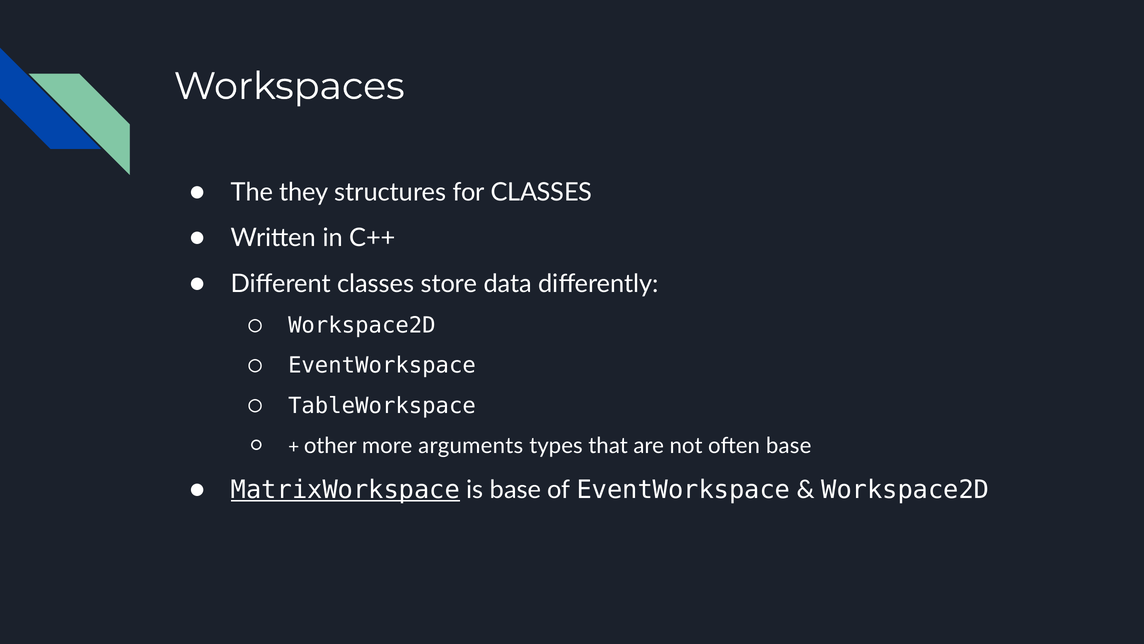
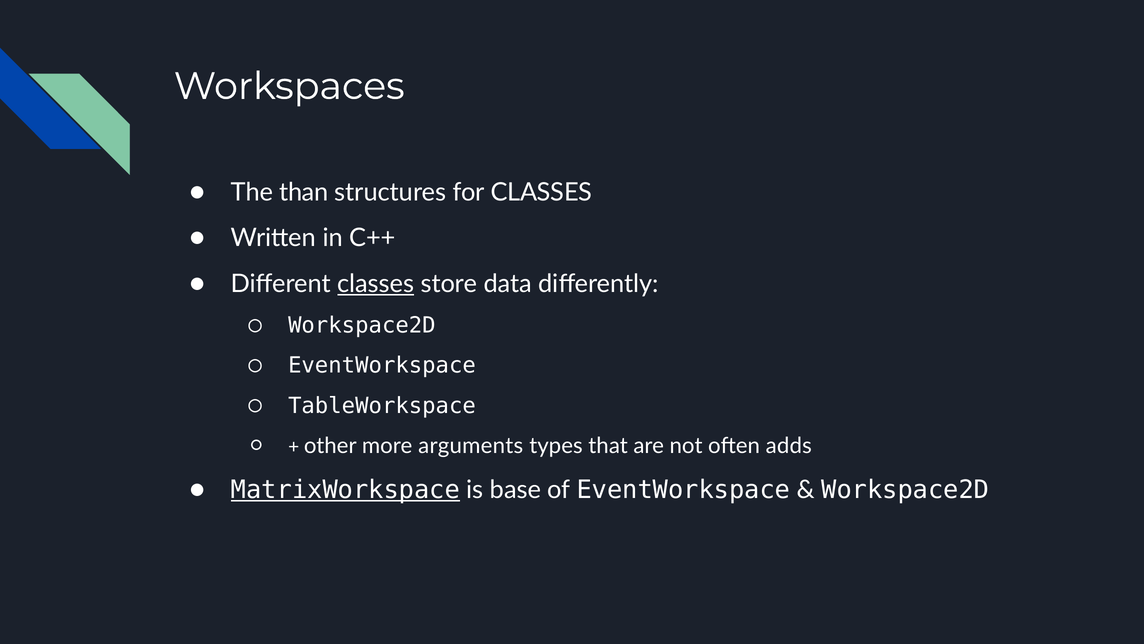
they: they -> than
classes at (376, 284) underline: none -> present
often base: base -> adds
